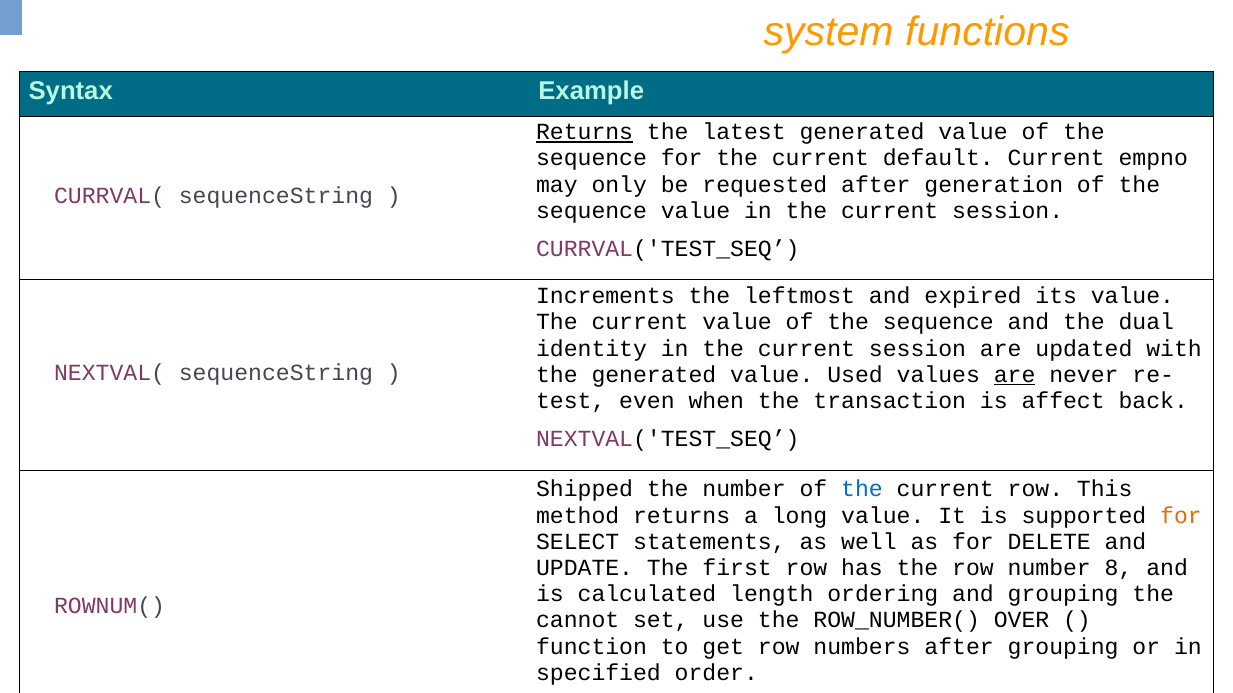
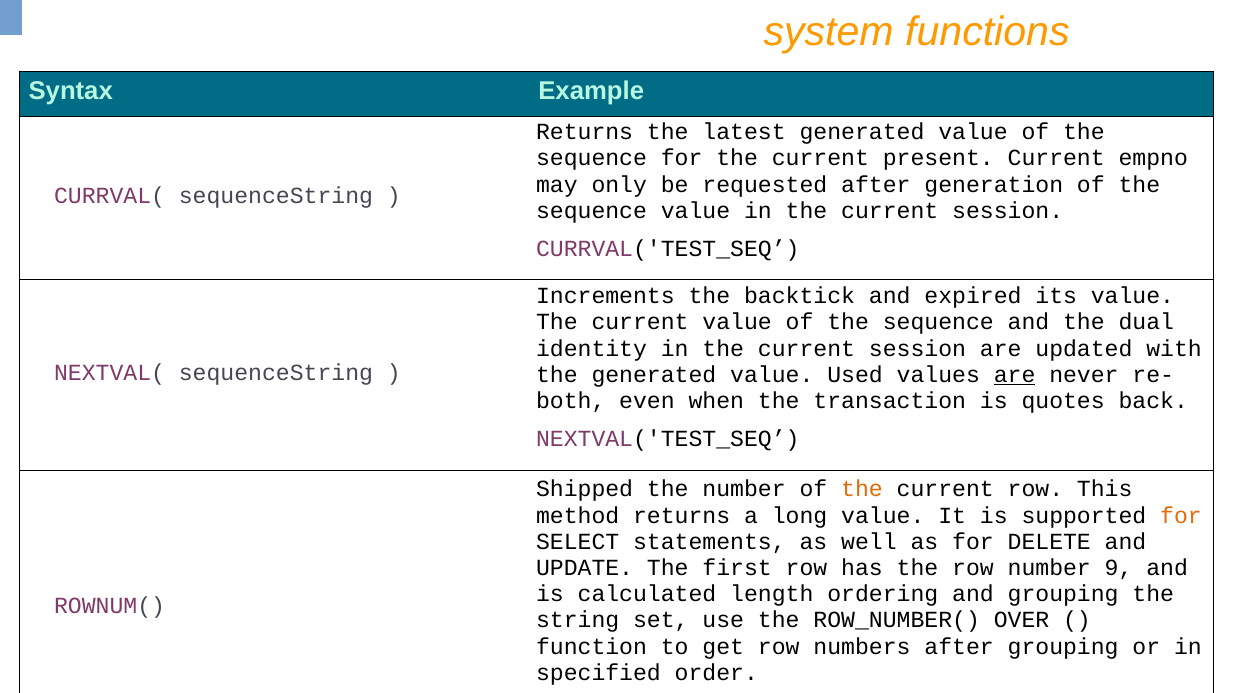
Returns at (585, 132) underline: present -> none
default: default -> present
leftmost: leftmost -> backtick
test: test -> both
affect: affect -> quotes
the at (862, 490) colour: blue -> orange
8: 8 -> 9
cannot: cannot -> string
